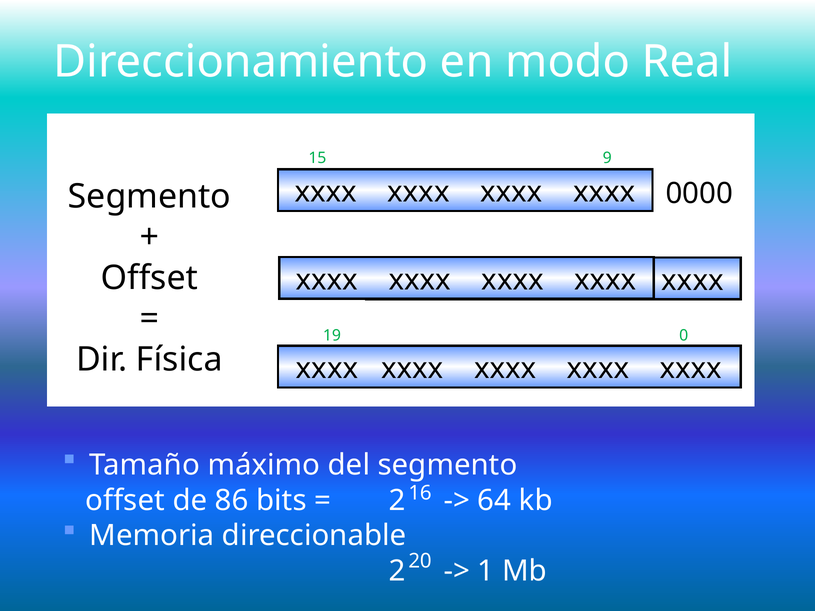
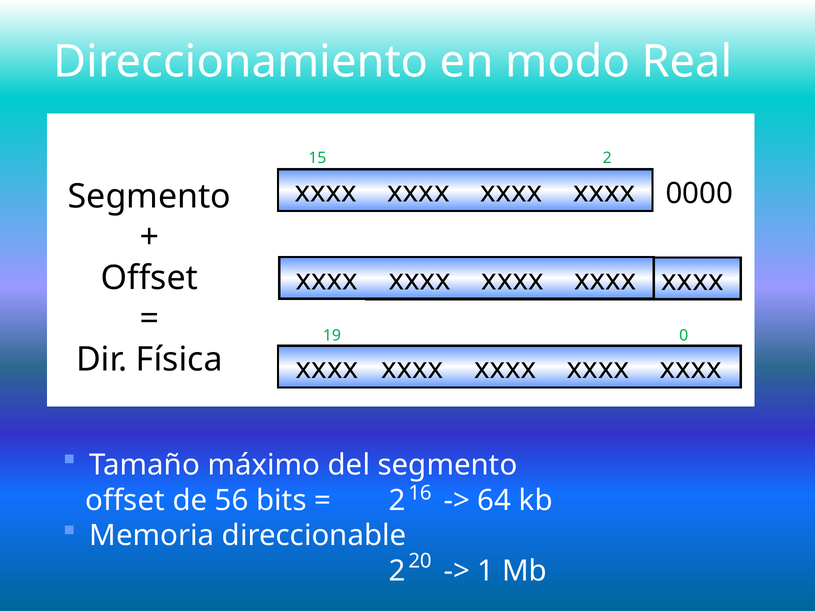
15 9: 9 -> 2
86: 86 -> 56
